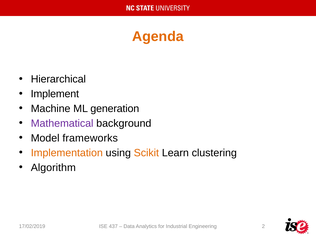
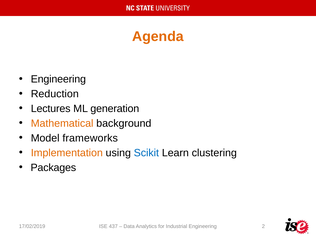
Hierarchical at (58, 79): Hierarchical -> Engineering
Implement: Implement -> Reduction
Machine: Machine -> Lectures
Mathematical colour: purple -> orange
Scikit colour: orange -> blue
Algorithm: Algorithm -> Packages
